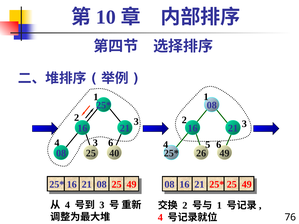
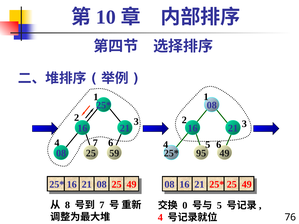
3 at (95, 143): 3 -> 7
40: 40 -> 59
26: 26 -> 95
4 at (67, 205): 4 -> 8
3 at (102, 205): 3 -> 7
2 at (185, 206): 2 -> 0
1 at (219, 206): 1 -> 5
